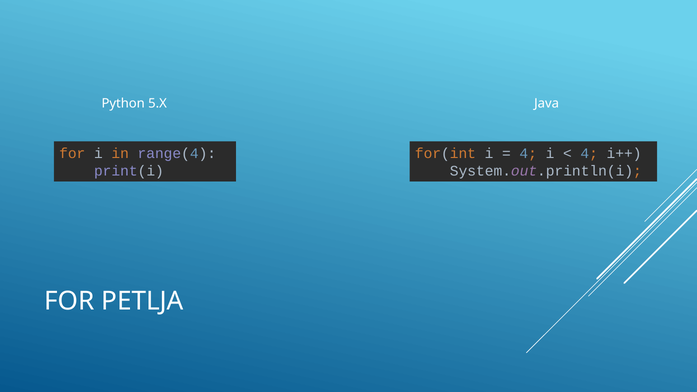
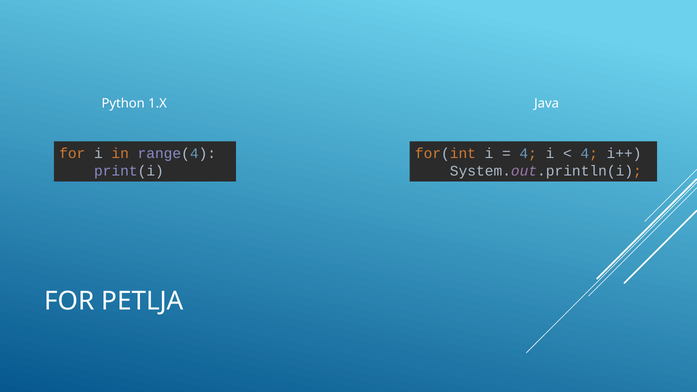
5.X: 5.X -> 1.X
